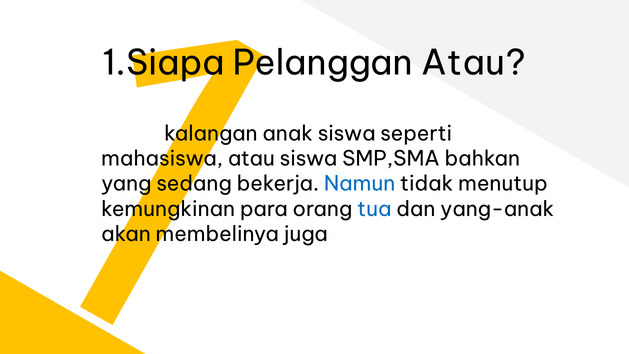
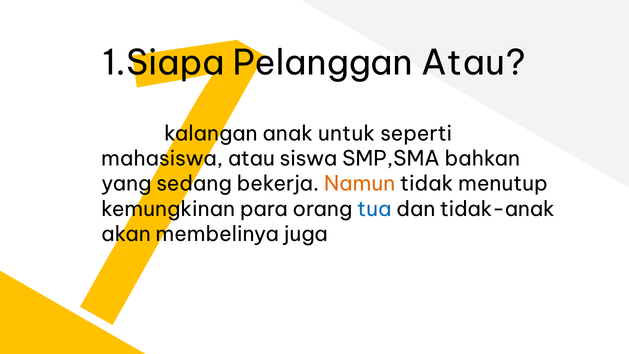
siswa at (347, 134): siswa -> untuk
Namun colour: blue -> orange
yang-anak: yang-anak -> tidak-anak
